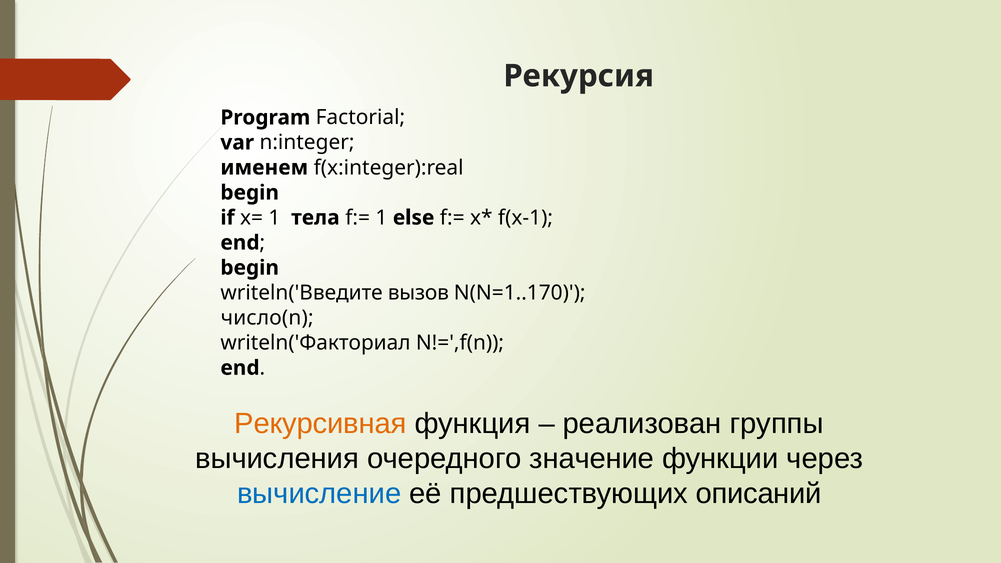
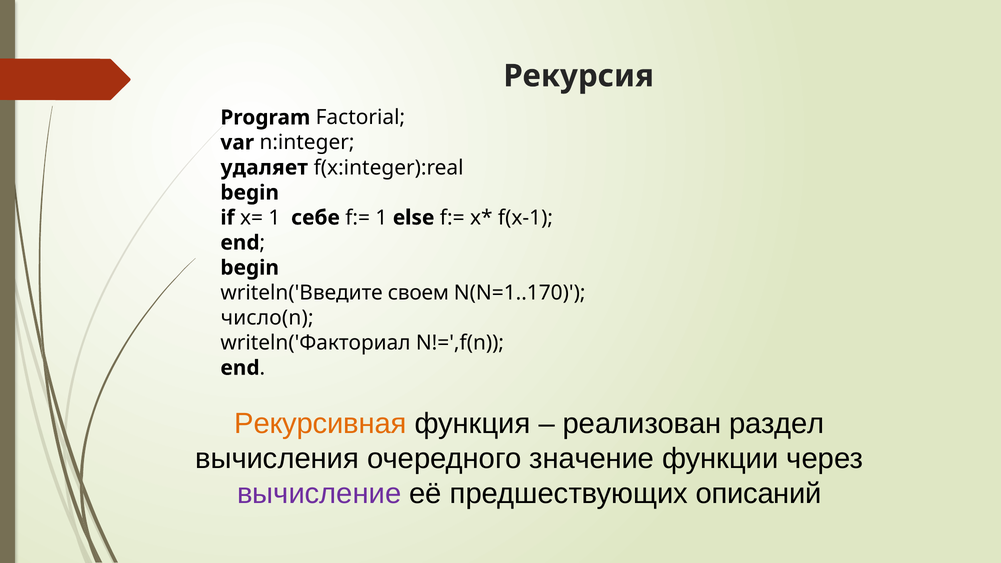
именем: именем -> удаляет
тела: тела -> себе
вызов: вызов -> своем
группы: группы -> раздел
вычисление colour: blue -> purple
